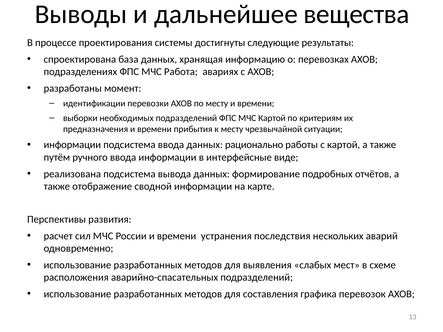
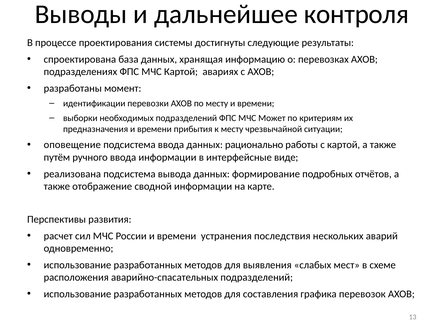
вещества: вещества -> контроля
МЧС Работа: Работа -> Картой
МЧС Картой: Картой -> Может
информации at (72, 145): информации -> оповещение
